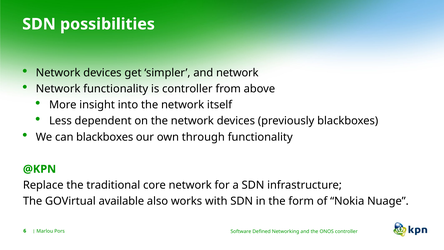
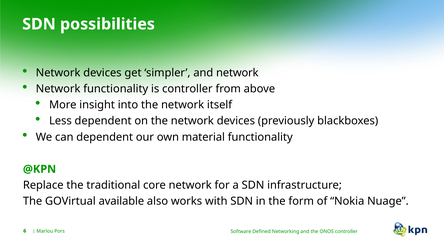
can blackboxes: blackboxes -> dependent
through: through -> material
